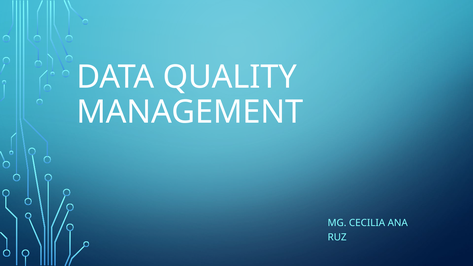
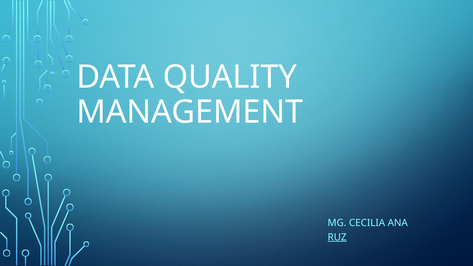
RUZ underline: none -> present
